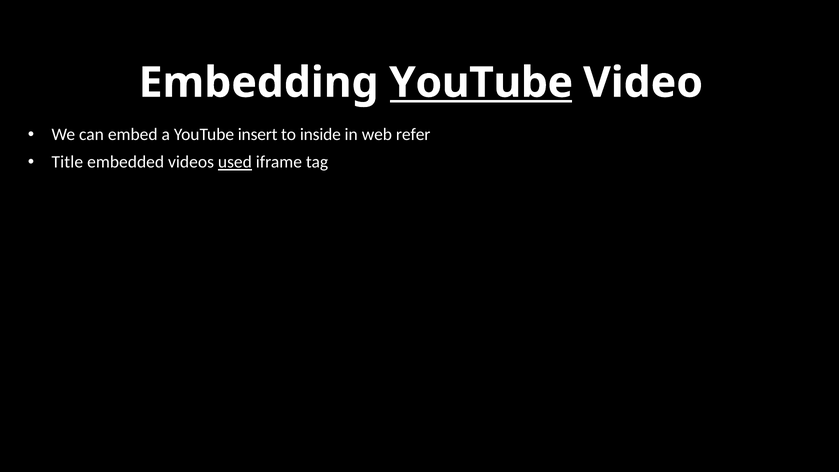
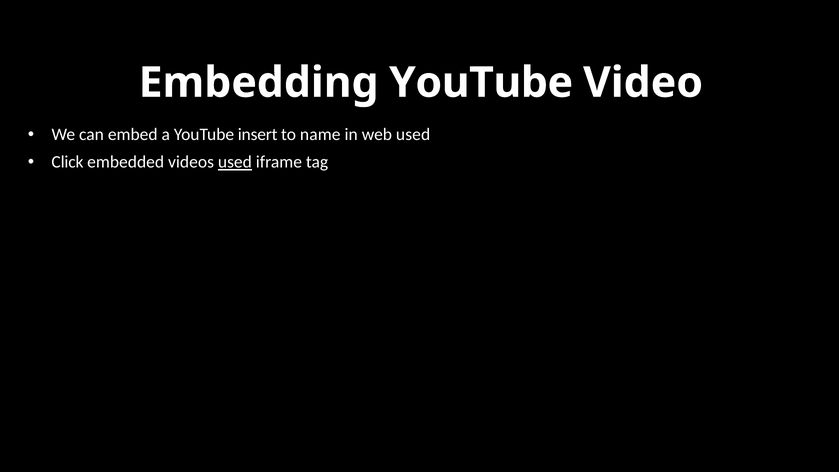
YouTube at (481, 83) underline: present -> none
inside: inside -> name
web refer: refer -> used
Title: Title -> Click
